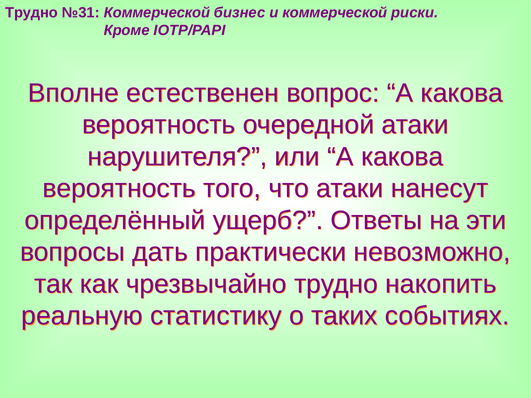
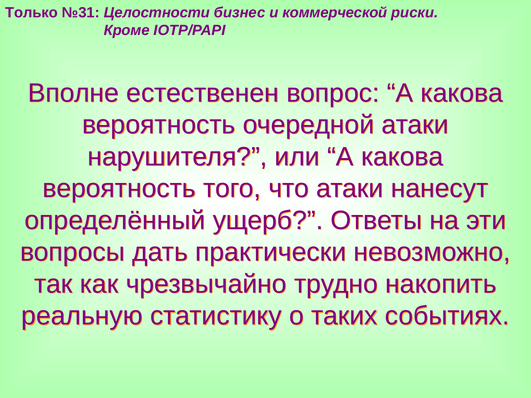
Трудно at (32, 12): Трудно -> Только
№31 Коммерческой: Коммерческой -> Целостности
